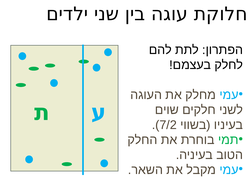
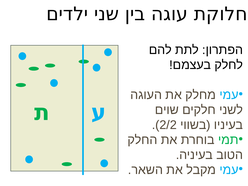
7/2: 7/2 -> 2/2
